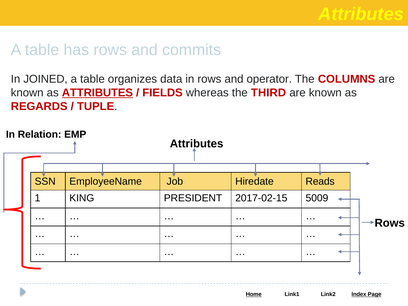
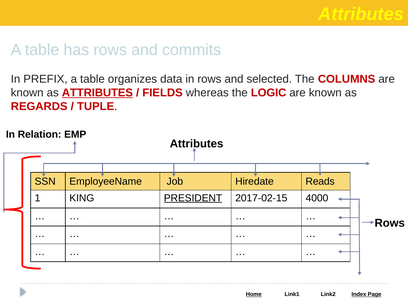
JOINED: JOINED -> PREFIX
operator: operator -> selected
THIRD: THIRD -> LOGIC
PRESIDENT underline: none -> present
5009: 5009 -> 4000
